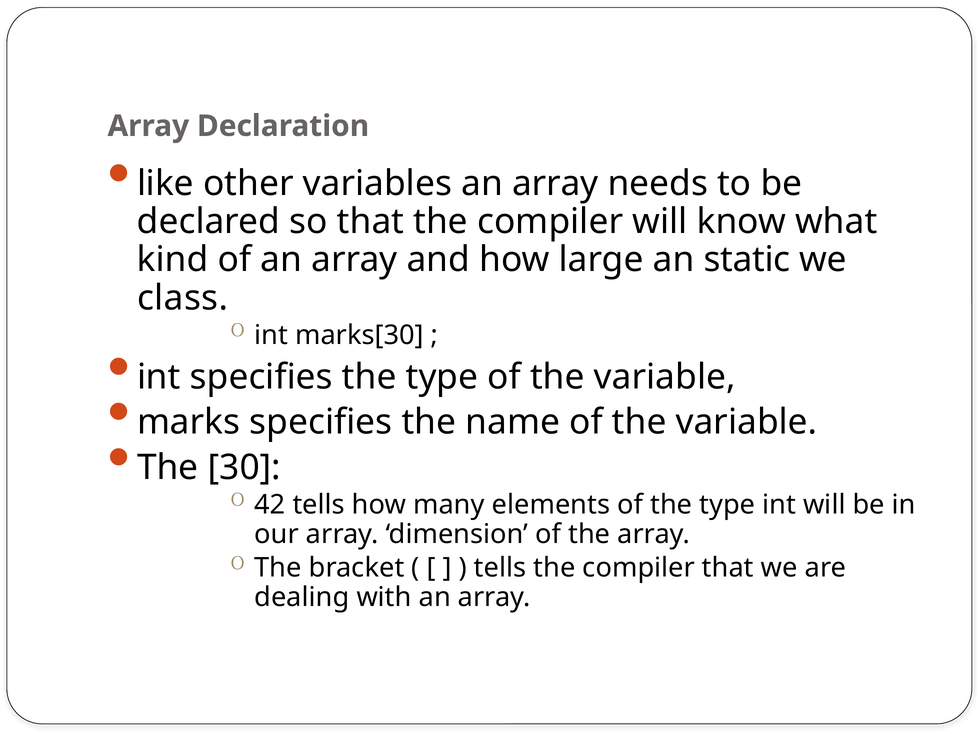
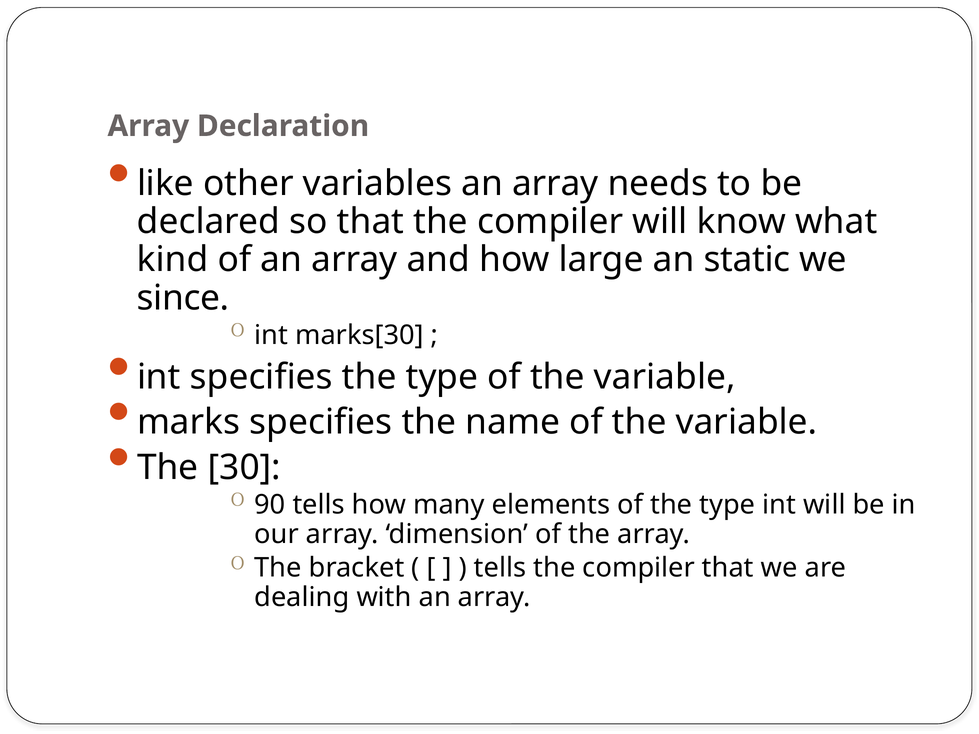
class: class -> since
42: 42 -> 90
